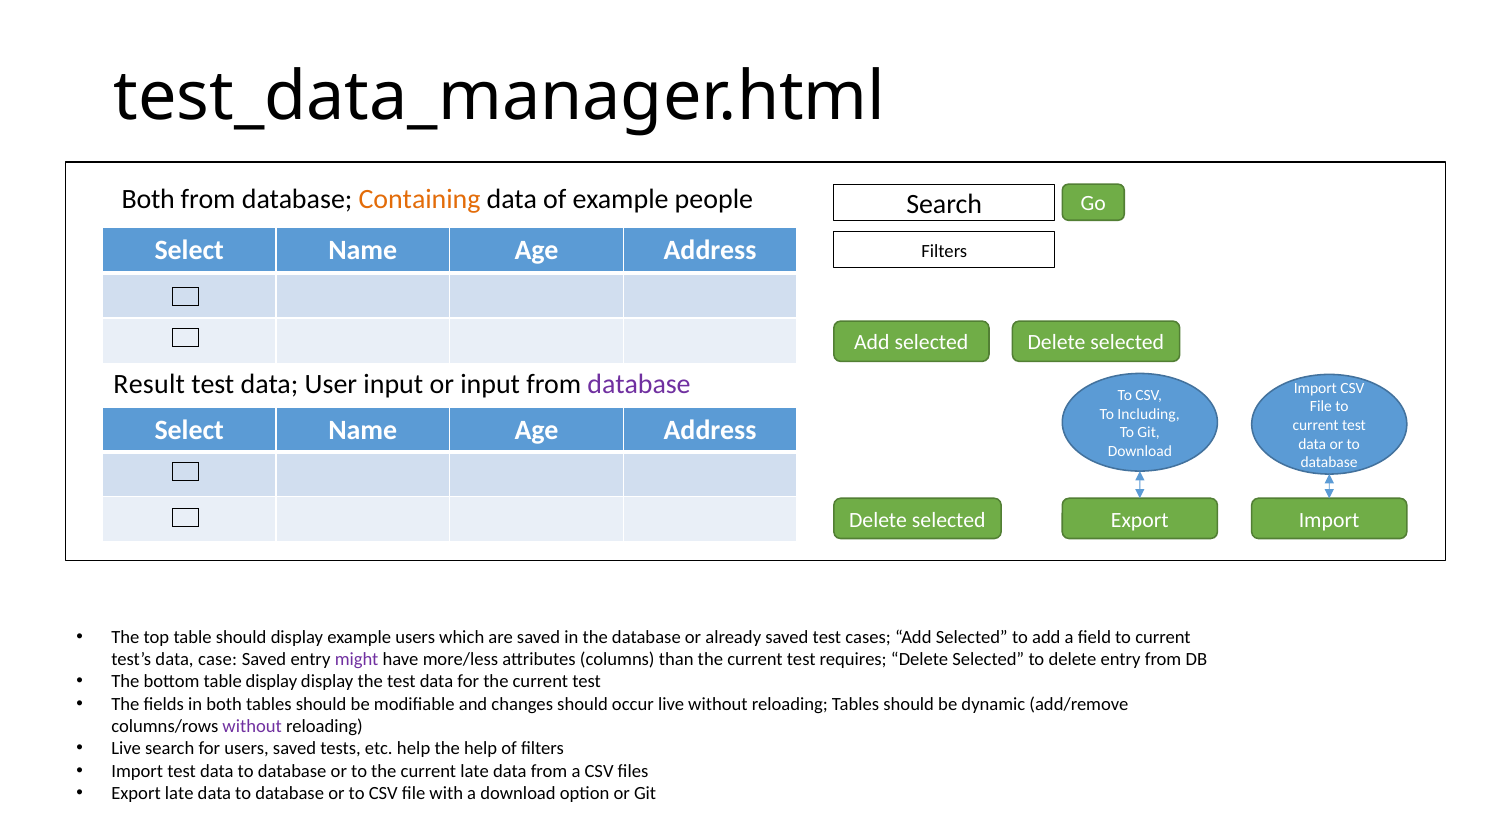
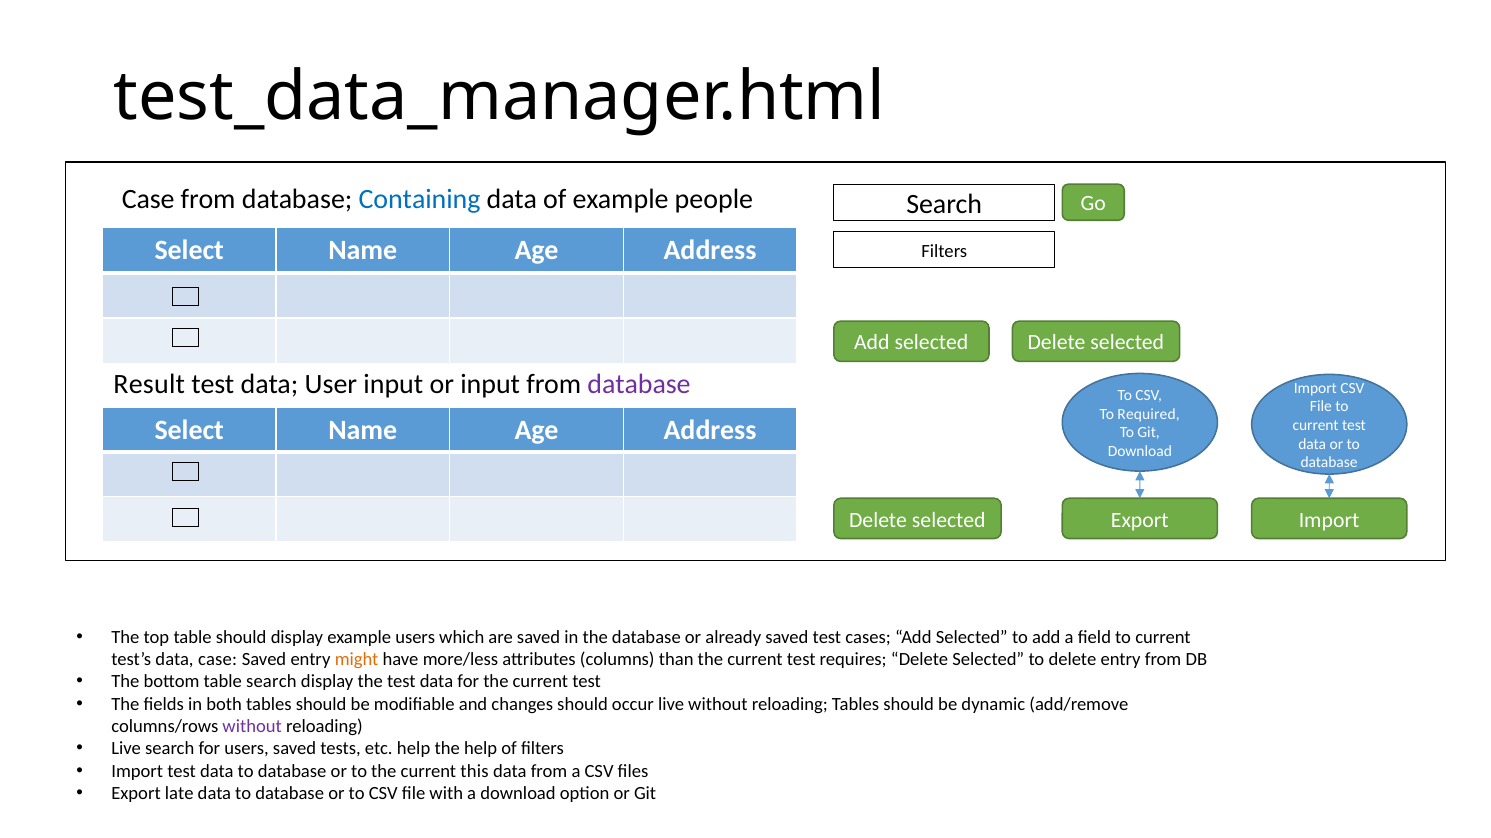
Both at (148, 199): Both -> Case
Containing colour: orange -> blue
Including: Including -> Required
might colour: purple -> orange
table display: display -> search
current late: late -> this
